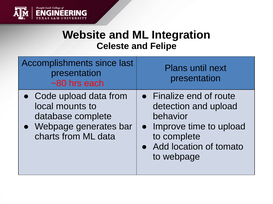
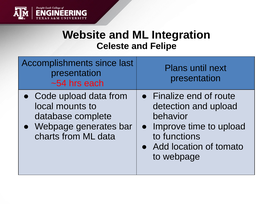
~80: ~80 -> ~54
to complete: complete -> functions
